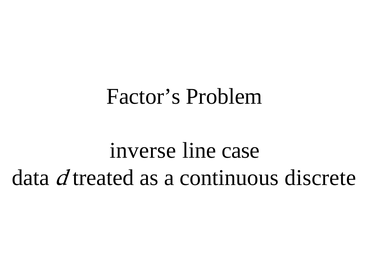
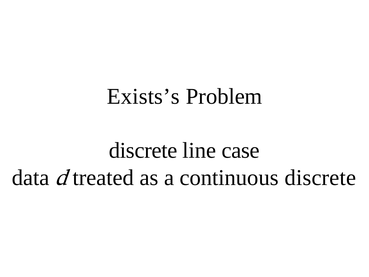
Factor’s: Factor’s -> Exists’s
inverse at (143, 150): inverse -> discrete
